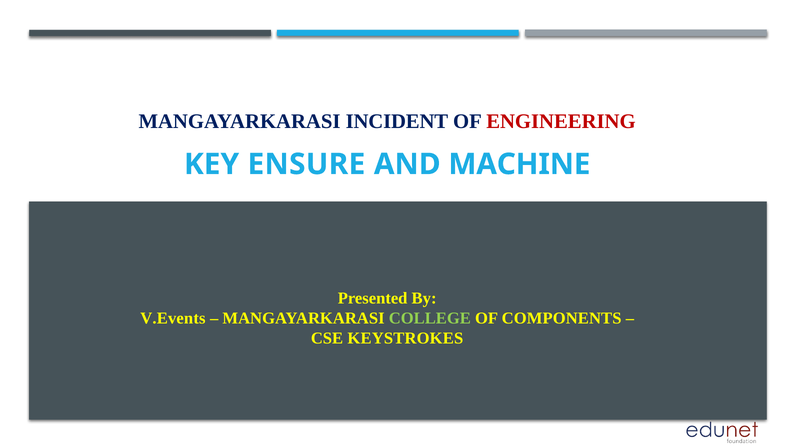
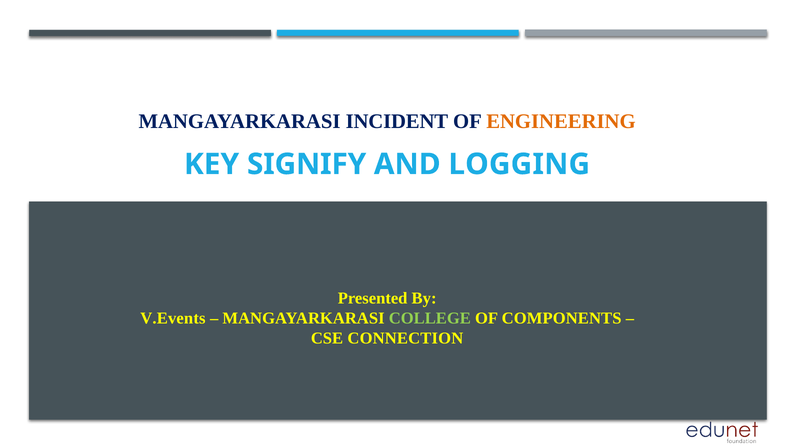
ENGINEERING colour: red -> orange
ENSURE: ENSURE -> SIGNIFY
MACHINE: MACHINE -> LOGGING
KEYSTROKES: KEYSTROKES -> CONNECTION
